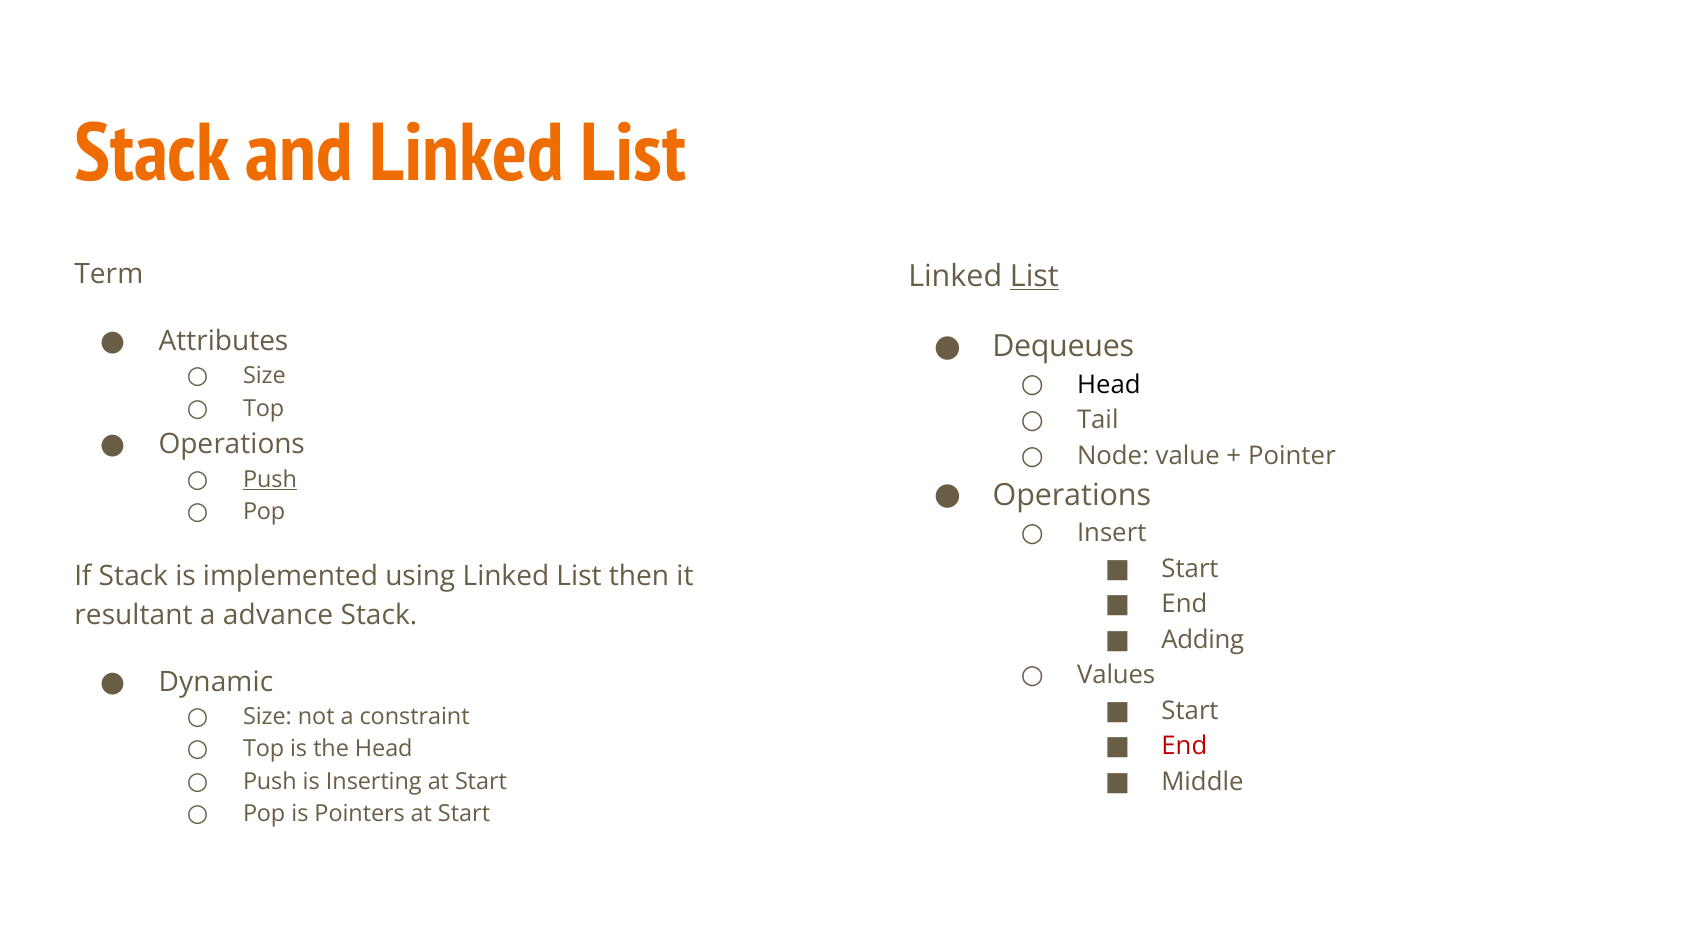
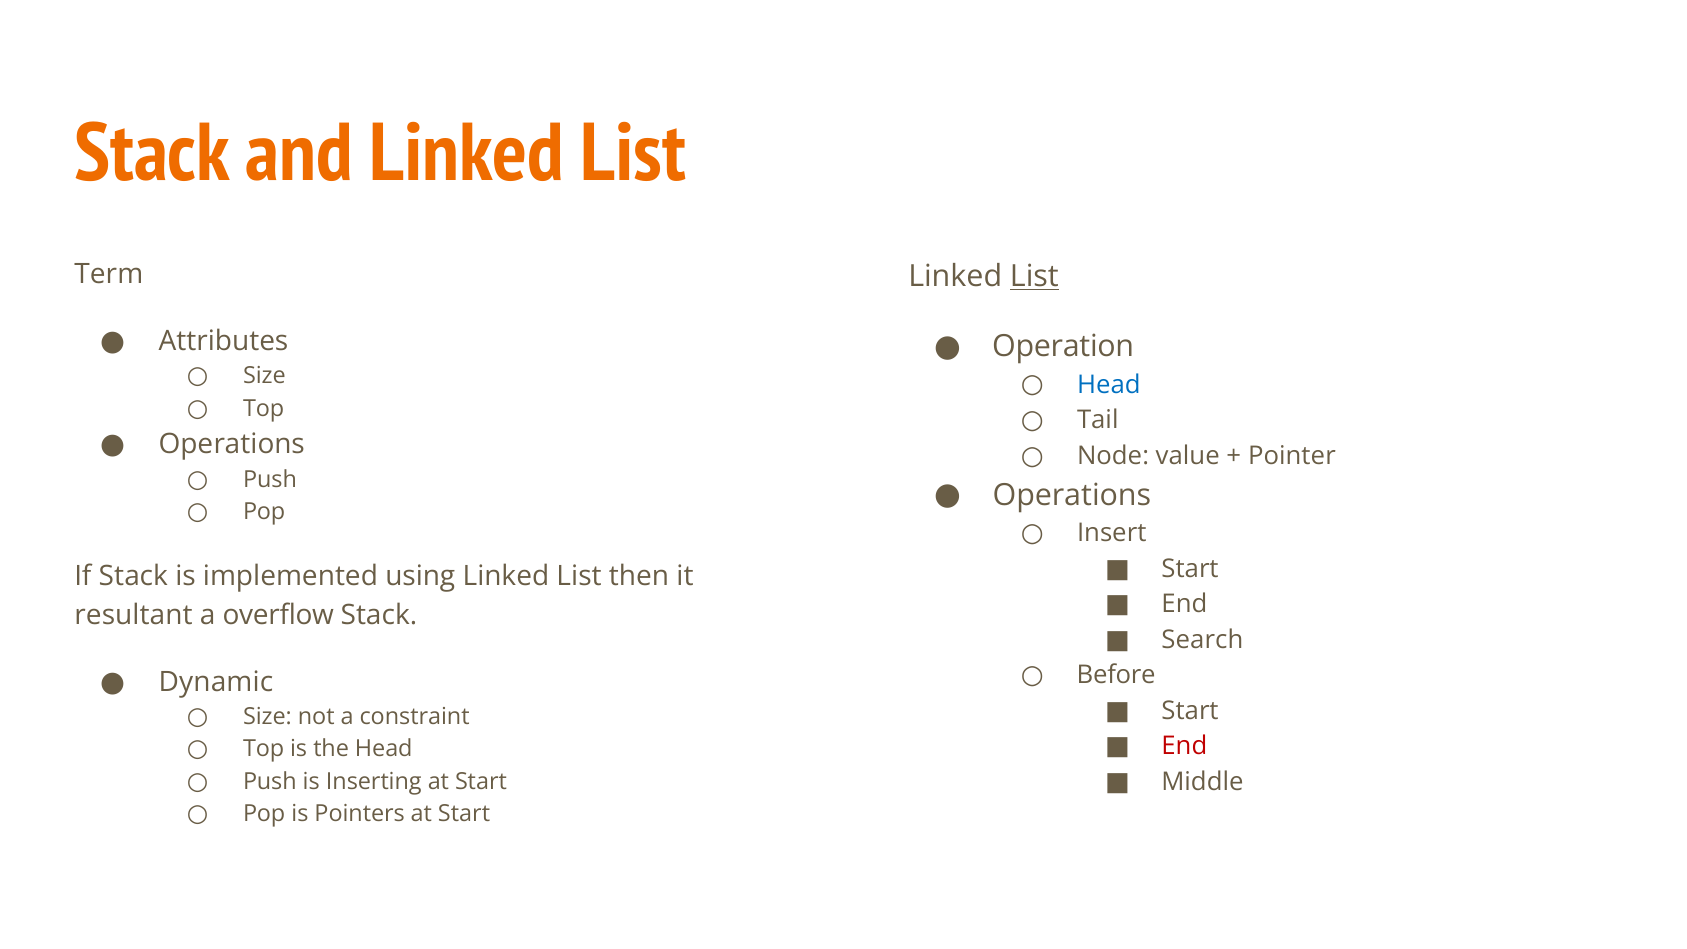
Dequeues: Dequeues -> Operation
Head at (1109, 384) colour: black -> blue
Push at (270, 480) underline: present -> none
advance: advance -> overflow
Adding: Adding -> Search
Values: Values -> Before
